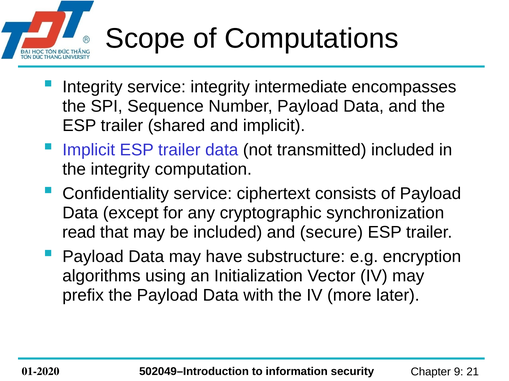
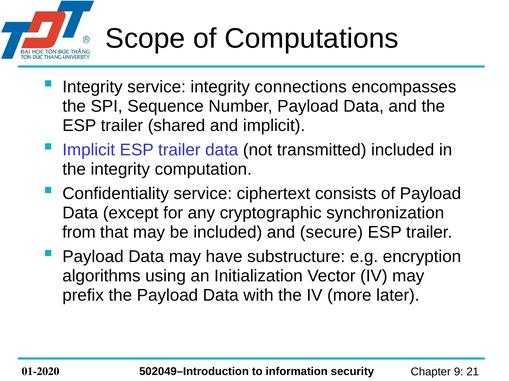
intermediate: intermediate -> connections
read: read -> from
